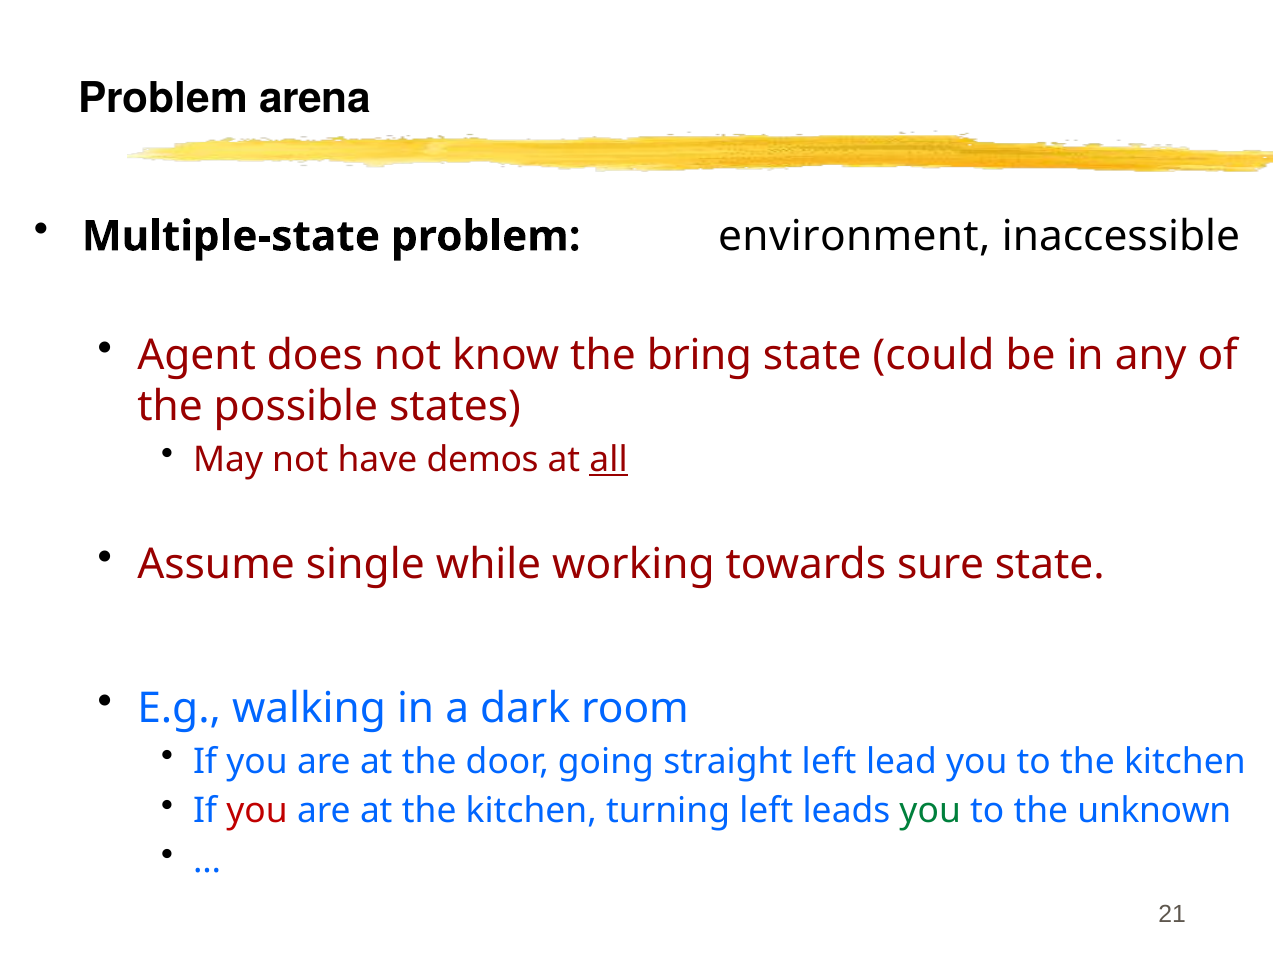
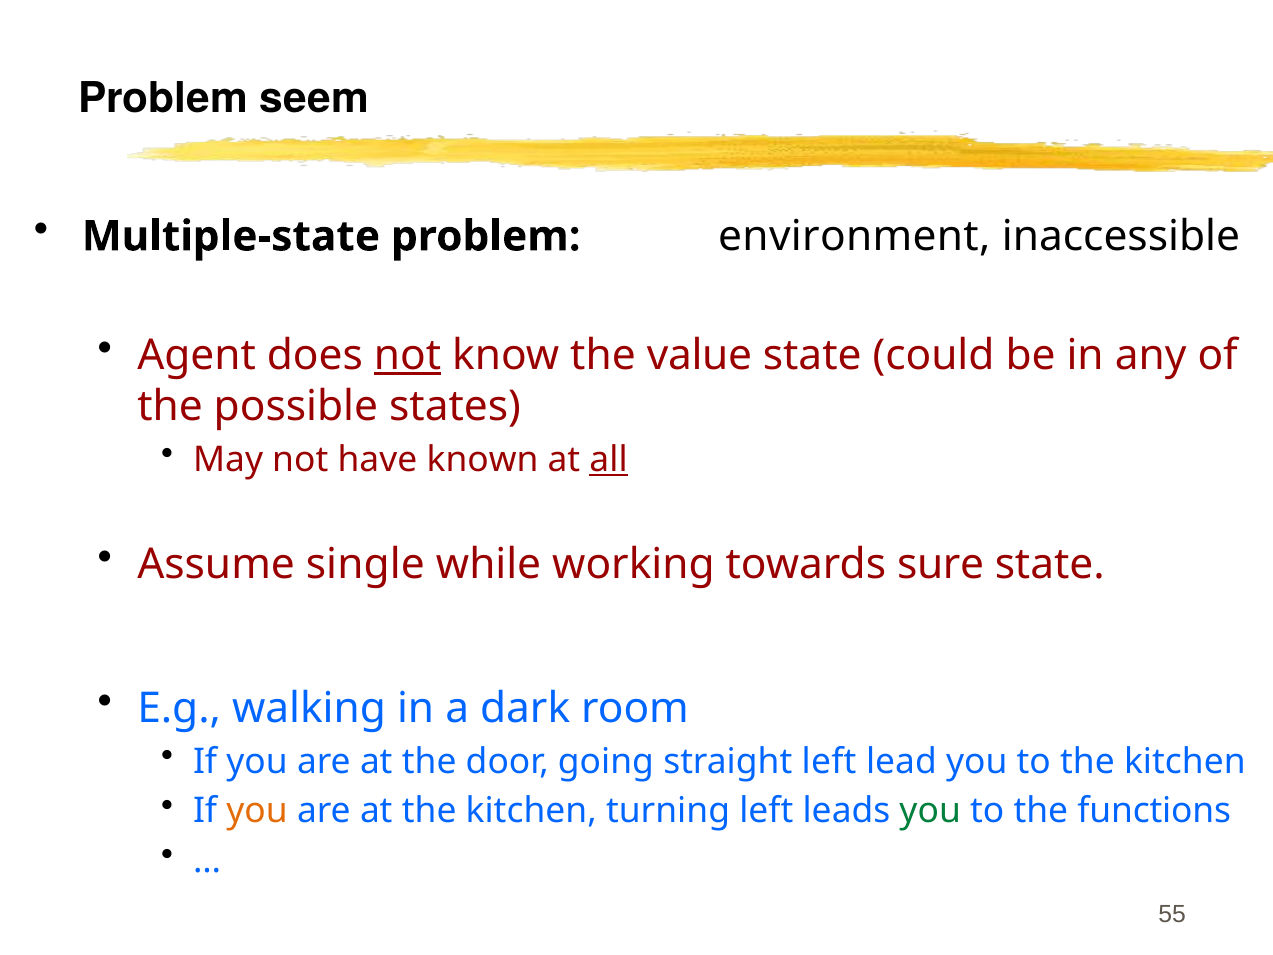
arena: arena -> seem
not at (408, 355) underline: none -> present
bring: bring -> value
demos: demos -> known
you at (257, 811) colour: red -> orange
unknown: unknown -> functions
21: 21 -> 55
